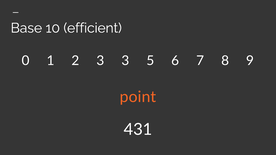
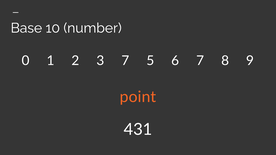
efficient: efficient -> number
3 3: 3 -> 7
